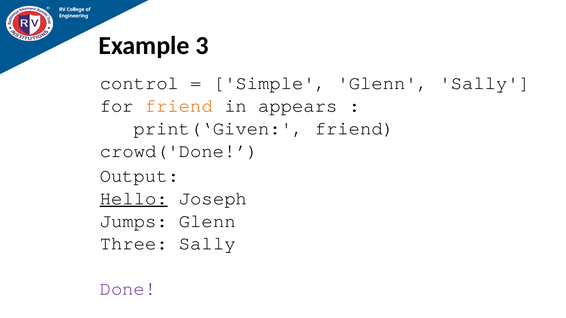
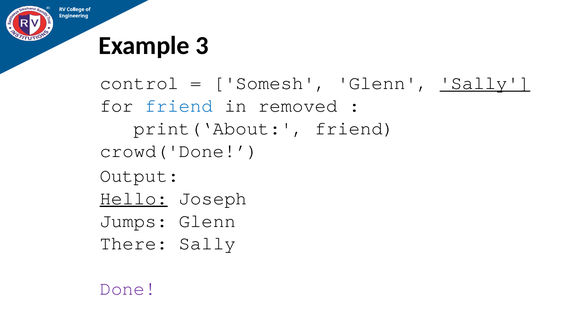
Simple: Simple -> Somesh
Sally at (485, 83) underline: none -> present
friend at (179, 106) colour: orange -> blue
appears: appears -> removed
print(‘Given: print(‘Given -> print(‘About
Three: Three -> There
